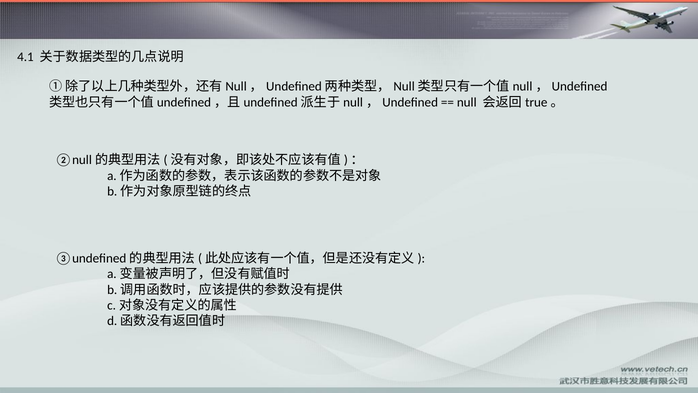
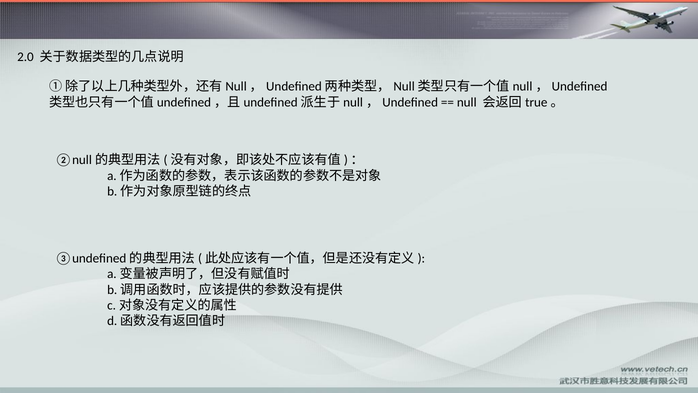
4.1: 4.1 -> 2.0
